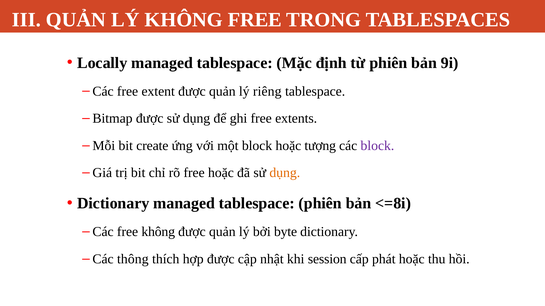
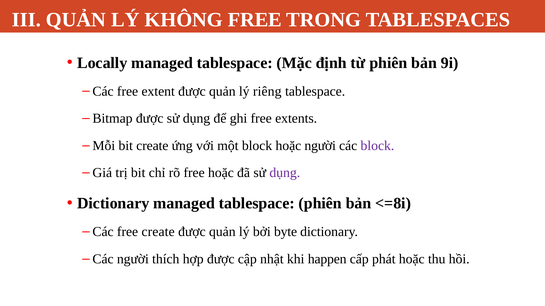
hoặc tượng: tượng -> người
dụng at (285, 173) colour: orange -> purple
free không: không -> create
Các thông: thông -> người
session: session -> happen
